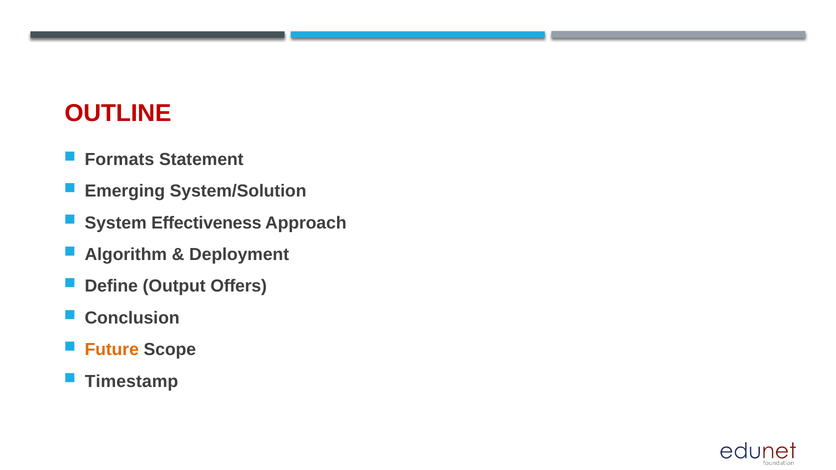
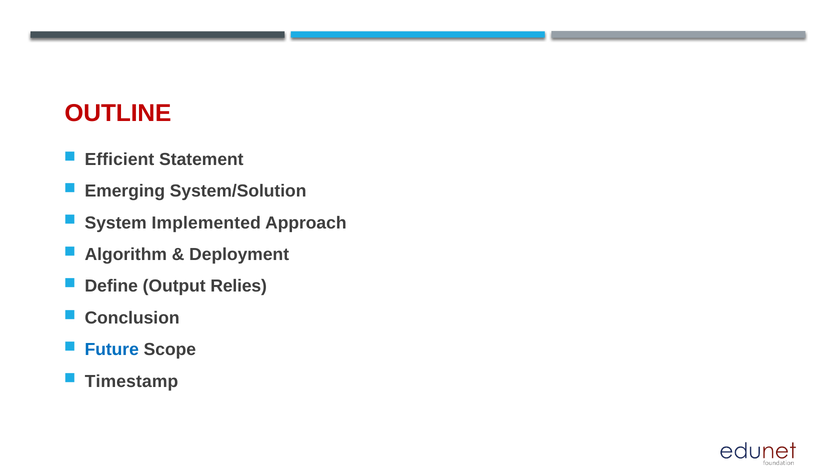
Formats: Formats -> Efficient
Effectiveness: Effectiveness -> Implemented
Offers: Offers -> Relies
Future colour: orange -> blue
